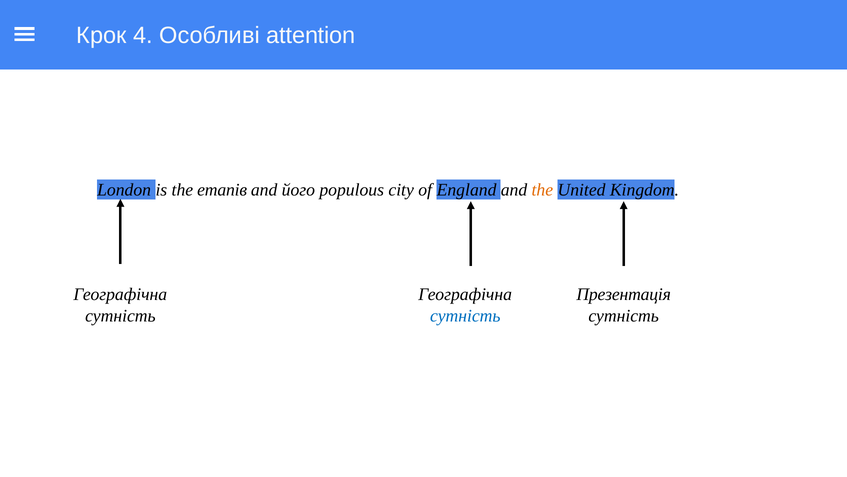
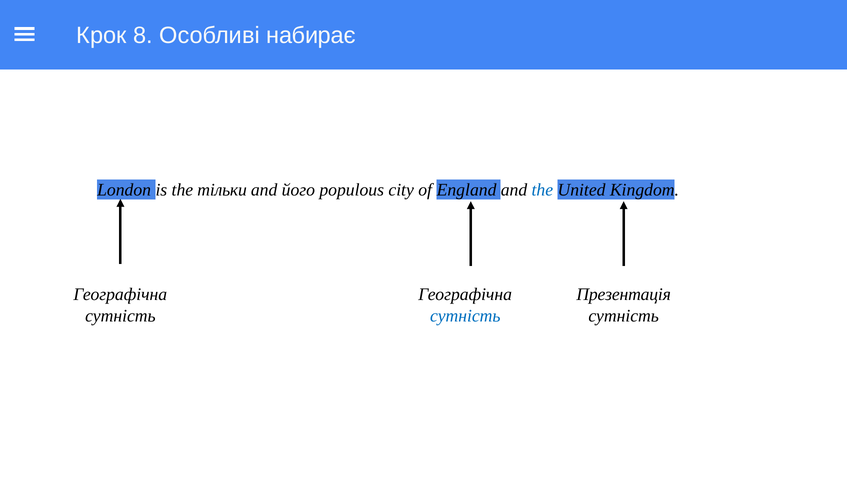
4: 4 -> 8
attention: attention -> набирає
етапів: етапів -> тільки
the at (542, 189) colour: orange -> blue
